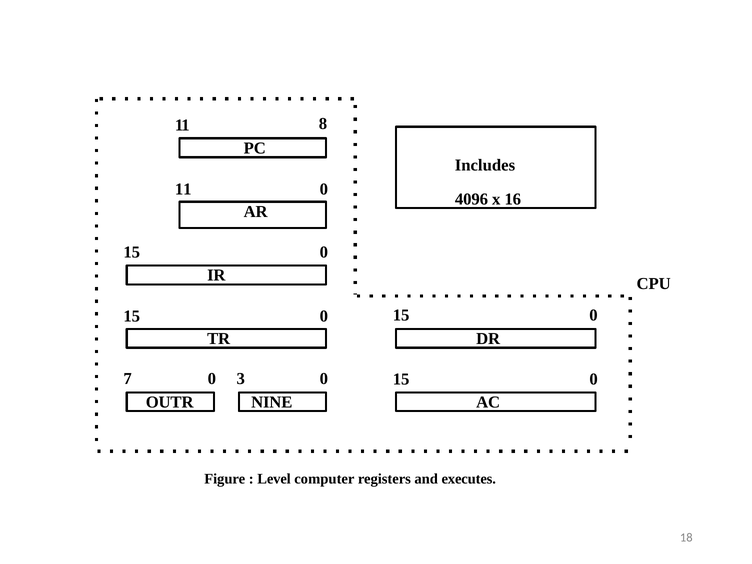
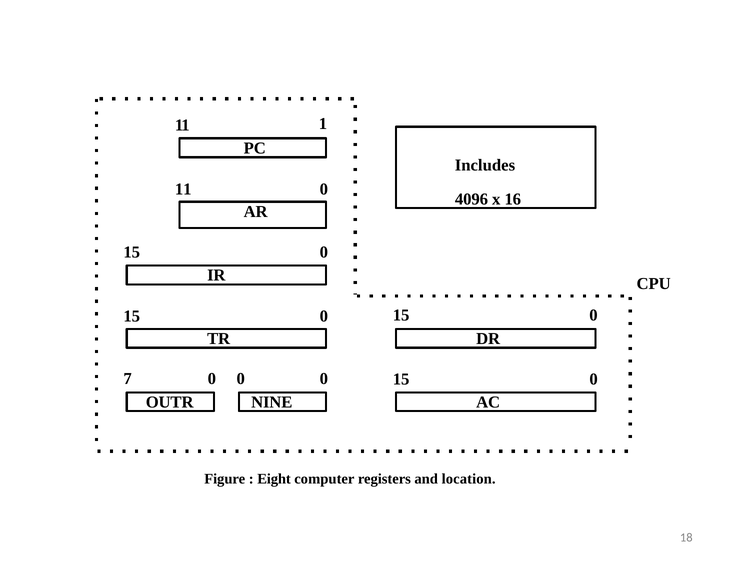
8: 8 -> 1
7 0 3: 3 -> 0
Level: Level -> Eight
executes: executes -> location
